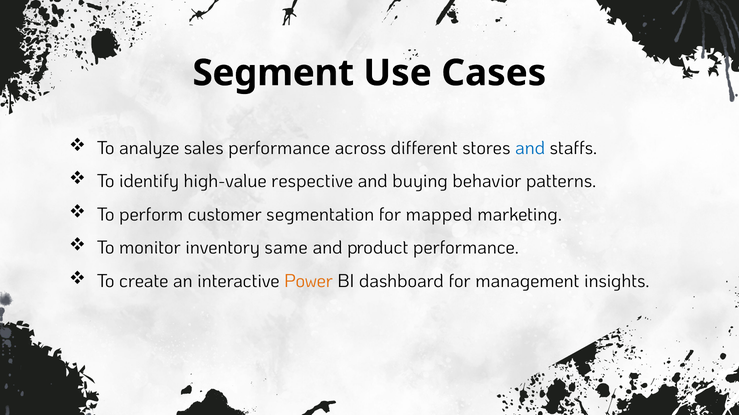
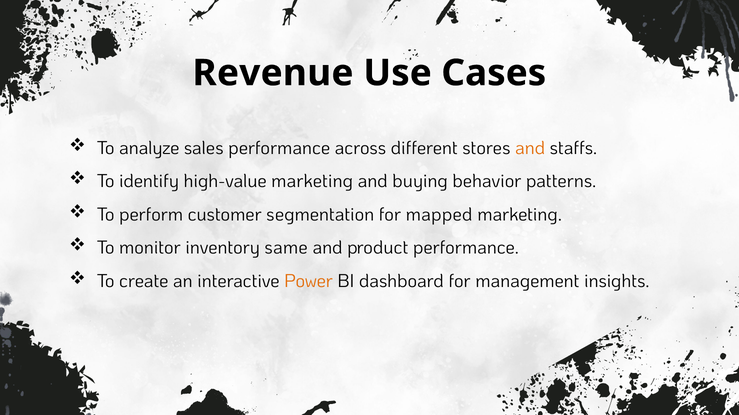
Segment: Segment -> Revenue
and at (530, 148) colour: blue -> orange
high-value respective: respective -> marketing
